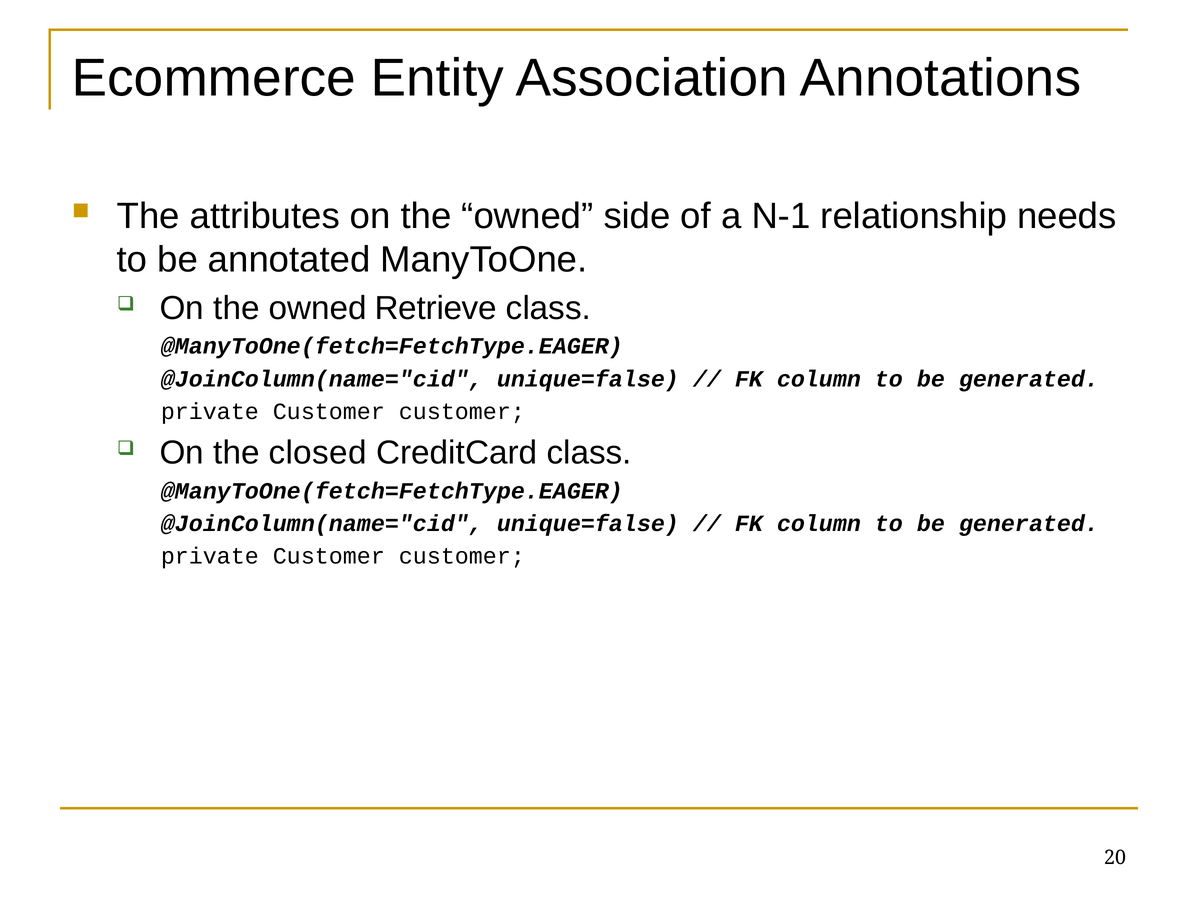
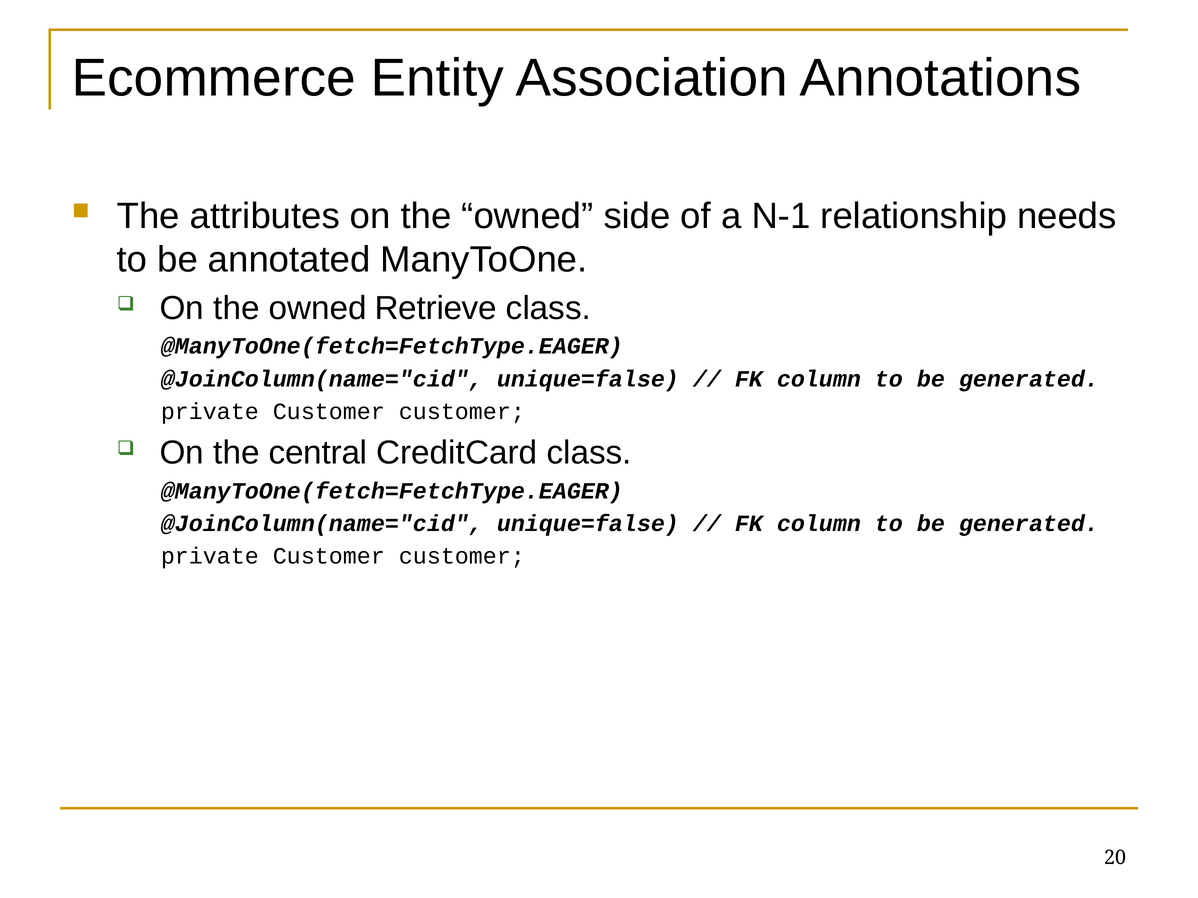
closed: closed -> central
